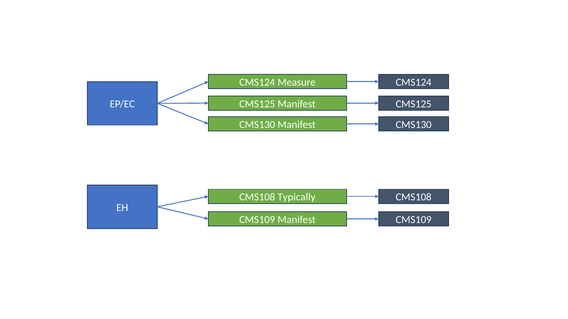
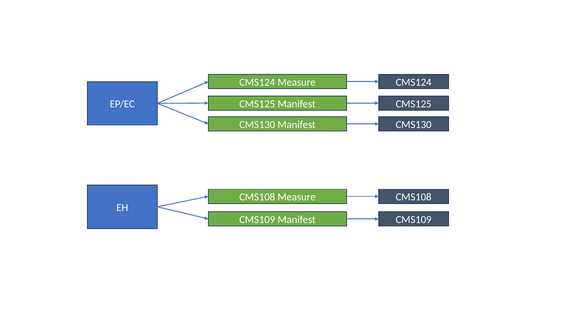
CMS108 Typically: Typically -> Measure
